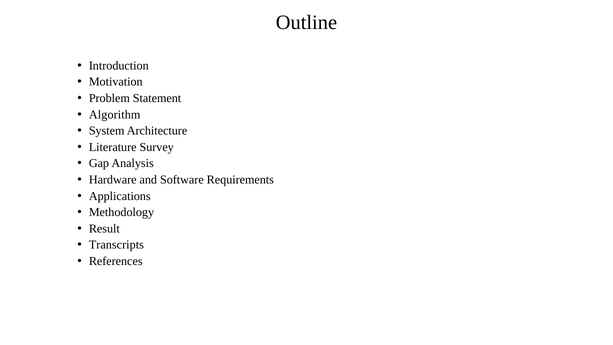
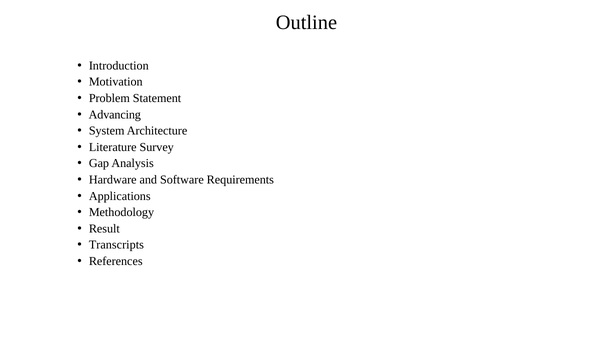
Algorithm: Algorithm -> Advancing
